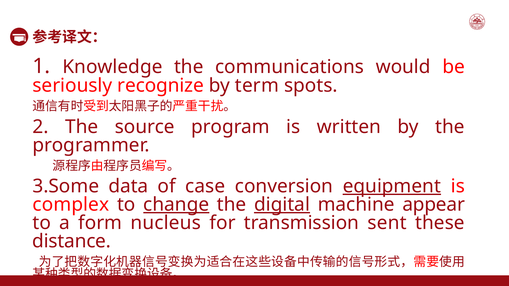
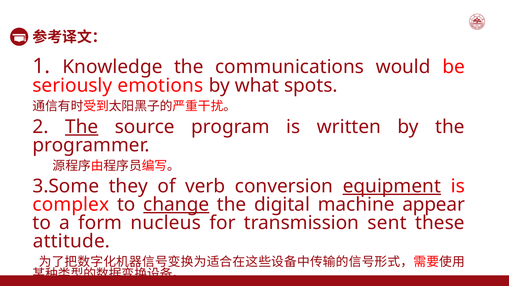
recognize: recognize -> emotions
term: term -> what
The at (82, 127) underline: none -> present
data: data -> they
case: case -> verb
digital underline: present -> none
distance: distance -> attitude
